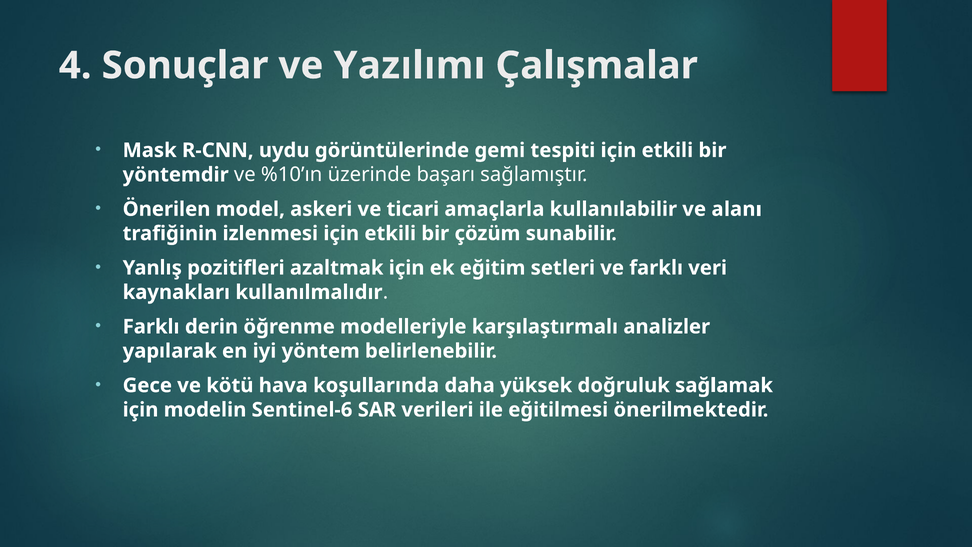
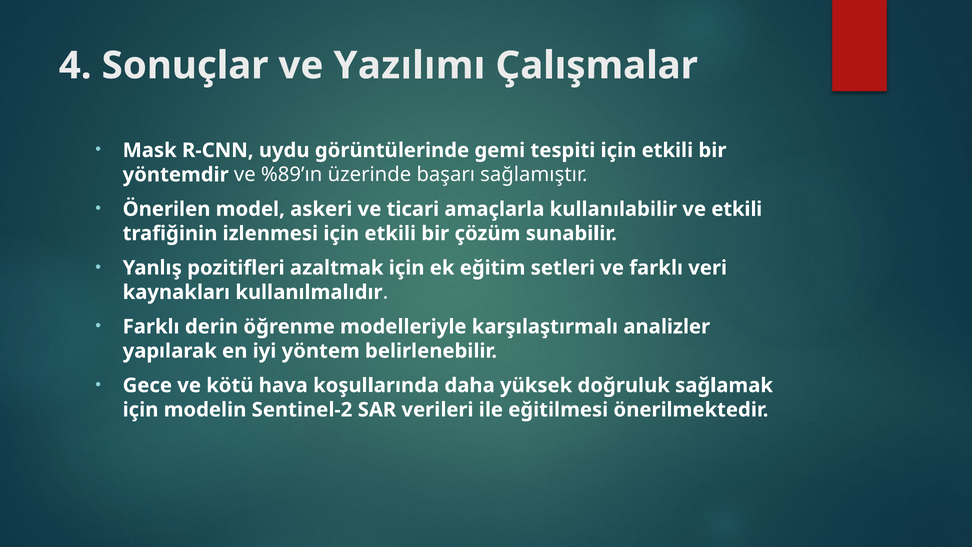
%10’ın: %10’ın -> %89’ın
ve alanı: alanı -> etkili
Sentinel-6: Sentinel-6 -> Sentinel-2
